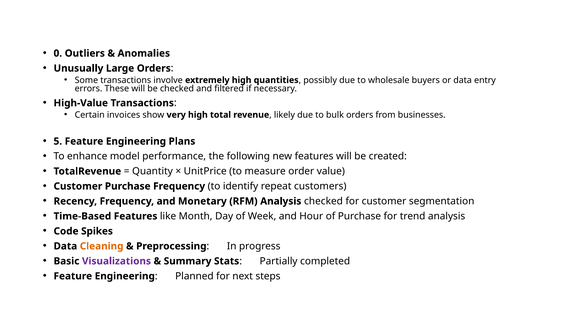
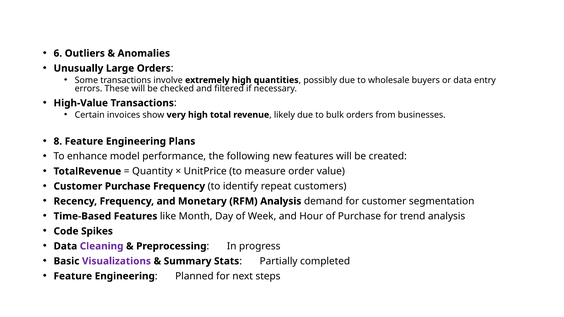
0: 0 -> 6
5: 5 -> 8
Analysis checked: checked -> demand
Cleaning colour: orange -> purple
